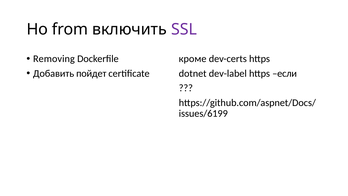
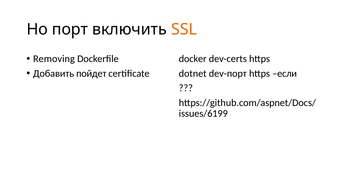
from: from -> порт
SSL colour: purple -> orange
кроме: кроме -> docker
dev-label: dev-label -> dev-порт
